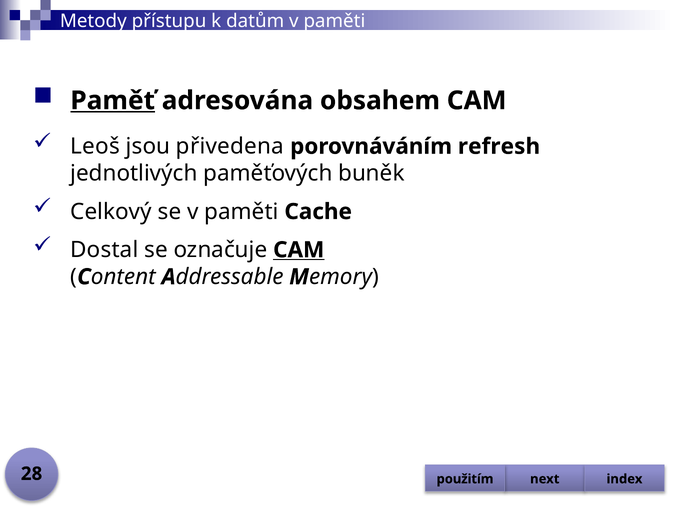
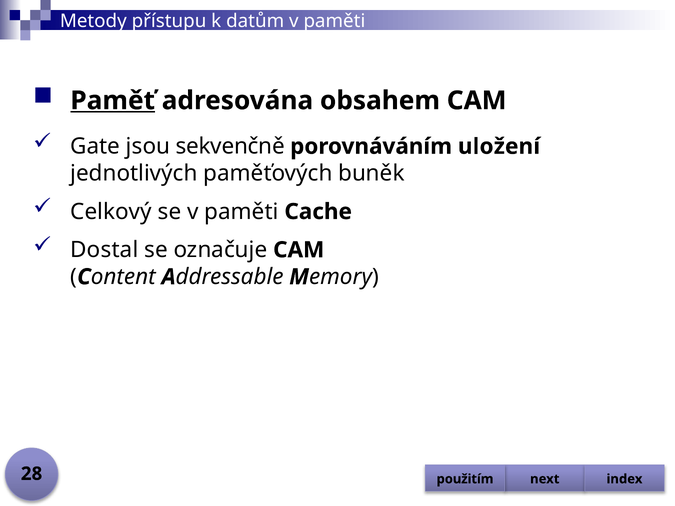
Leoš: Leoš -> Gate
přivedena: přivedena -> sekvenčně
refresh: refresh -> uložení
CAM at (299, 250) underline: present -> none
